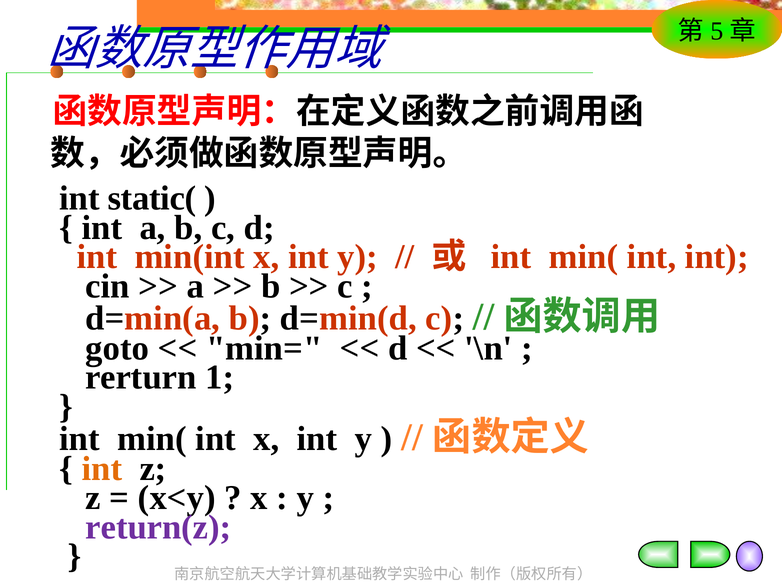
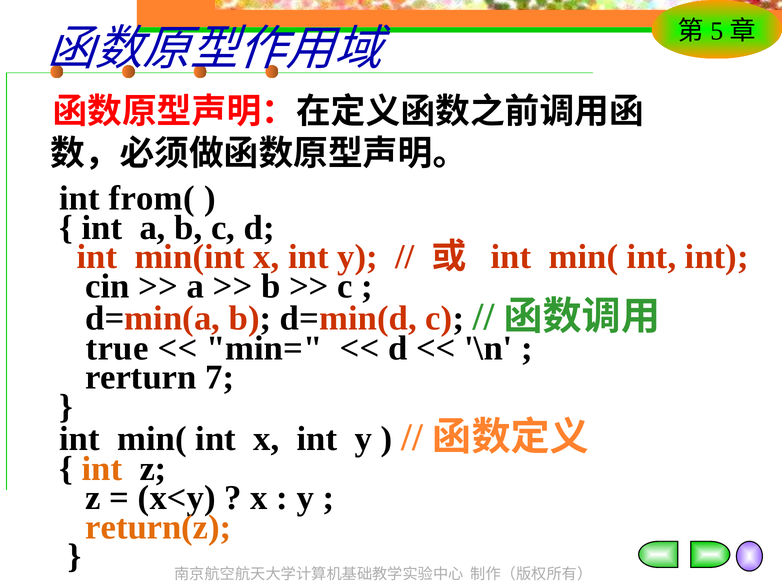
static(: static( -> from(
goto: goto -> true
1: 1 -> 7
return(z colour: purple -> orange
